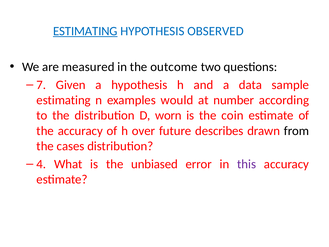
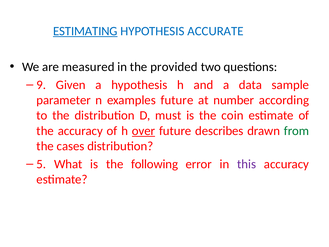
OBSERVED: OBSERVED -> ACCURATE
outcome: outcome -> provided
7: 7 -> 9
estimating at (64, 100): estimating -> parameter
examples would: would -> future
worn: worn -> must
over underline: none -> present
from colour: black -> green
4: 4 -> 5
unbiased: unbiased -> following
